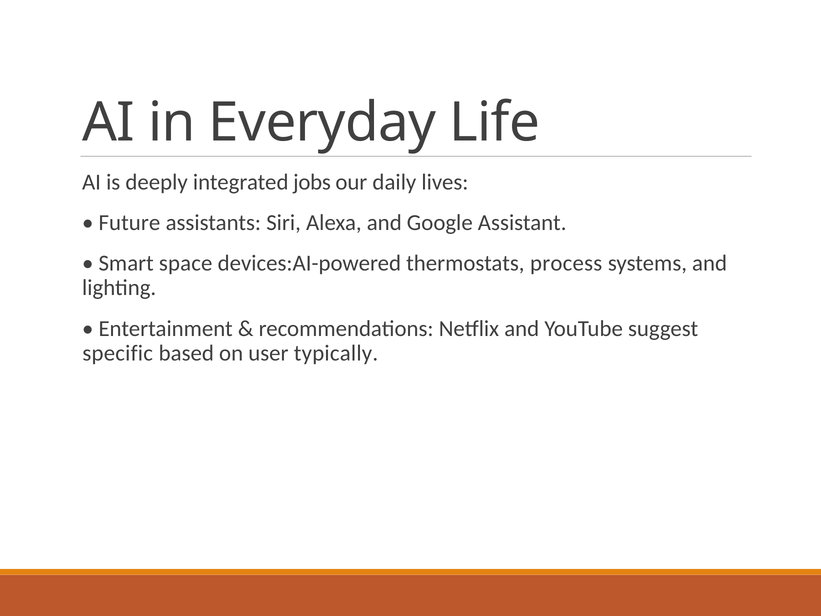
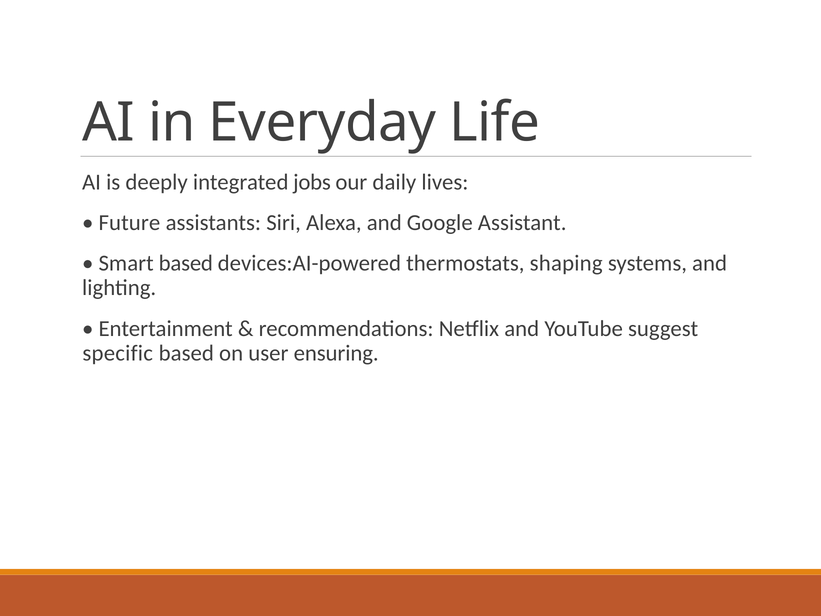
Smart space: space -> based
process: process -> shaping
typically: typically -> ensuring
